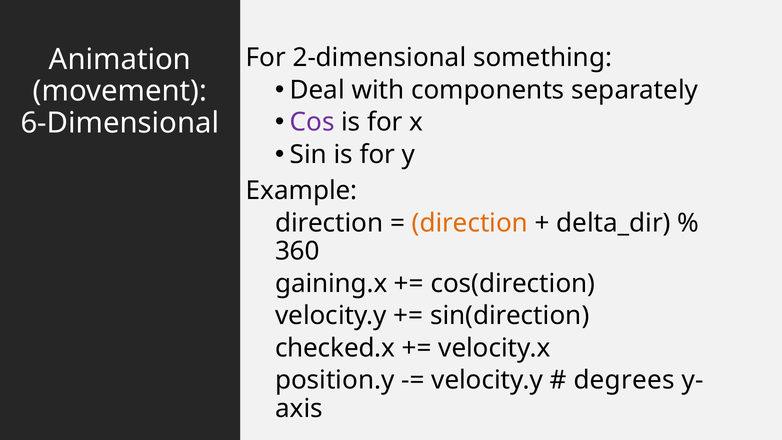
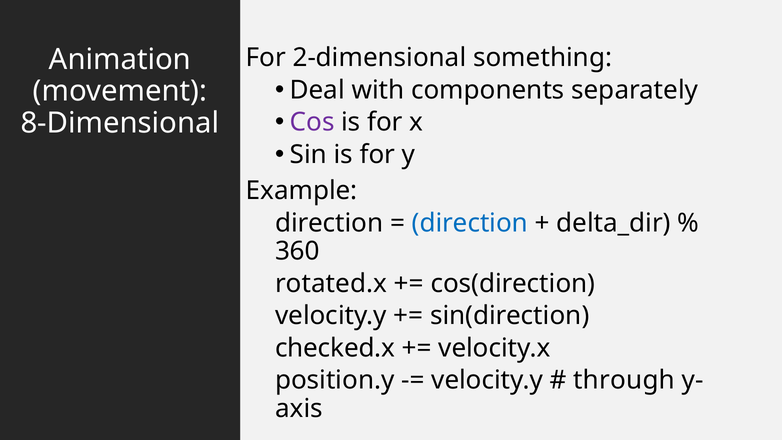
6-Dimensional: 6-Dimensional -> 8-Dimensional
direction at (470, 223) colour: orange -> blue
gaining.x: gaining.x -> rotated.x
degrees: degrees -> through
